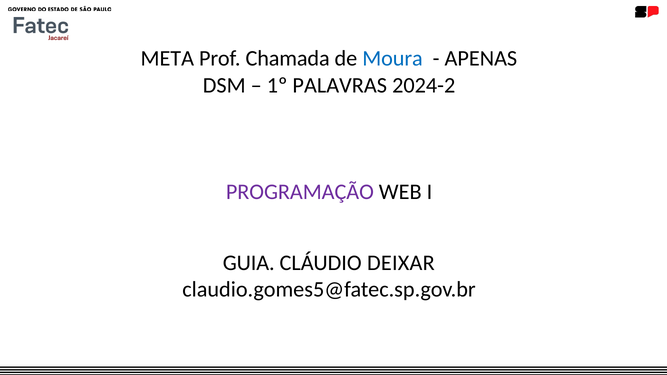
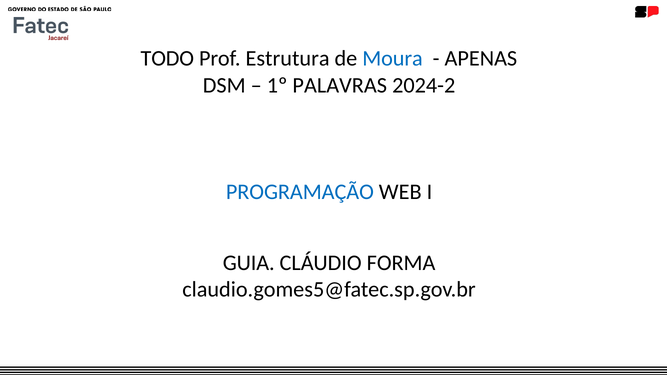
META: META -> TODO
Chamada: Chamada -> Estrutura
PROGRAMAÇÃO colour: purple -> blue
DEIXAR: DEIXAR -> FORMA
